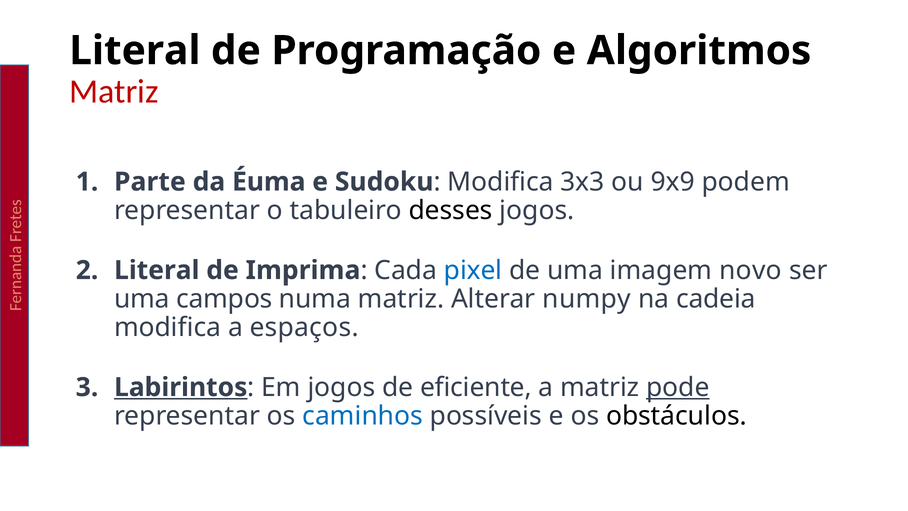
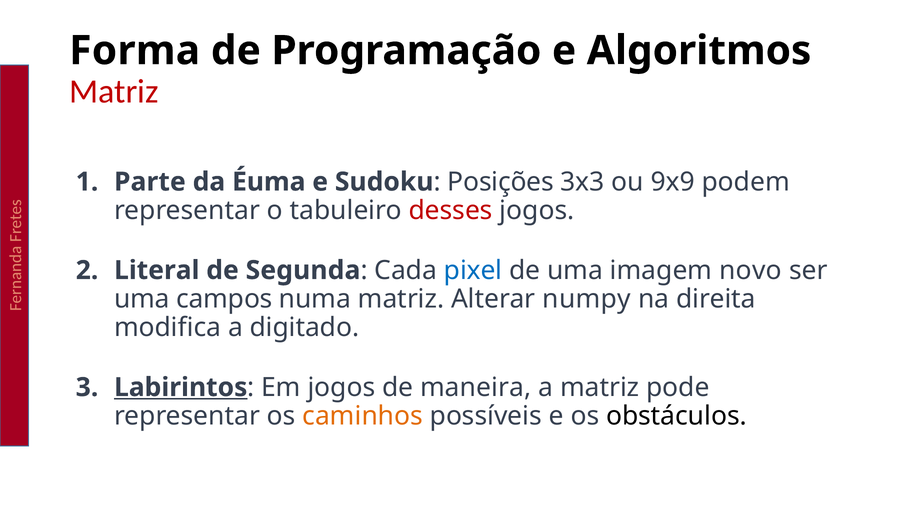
Literal at (135, 51): Literal -> Forma
Modifica at (501, 182): Modifica -> Posições
desses colour: black -> red
Imprima: Imprima -> Segunda
cadeia: cadeia -> direita
espaços: espaços -> digitado
eficiente: eficiente -> maneira
pode underline: present -> none
caminhos colour: blue -> orange
